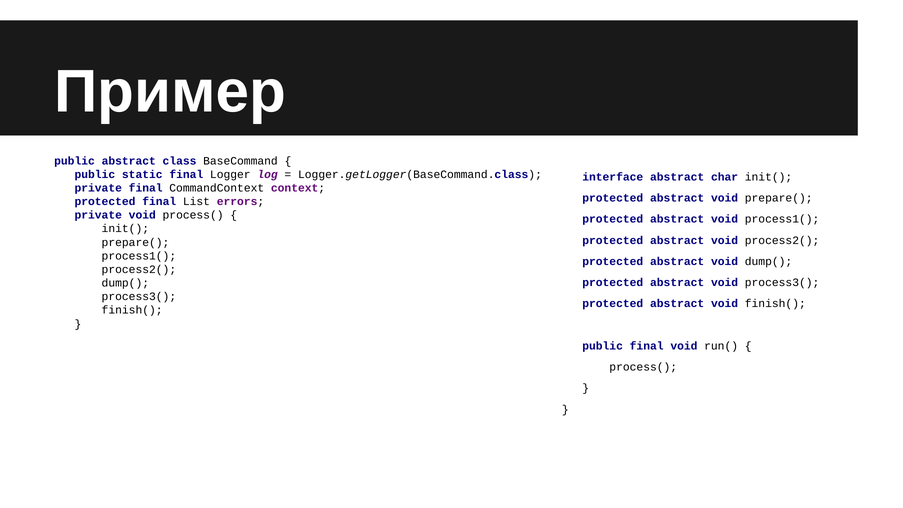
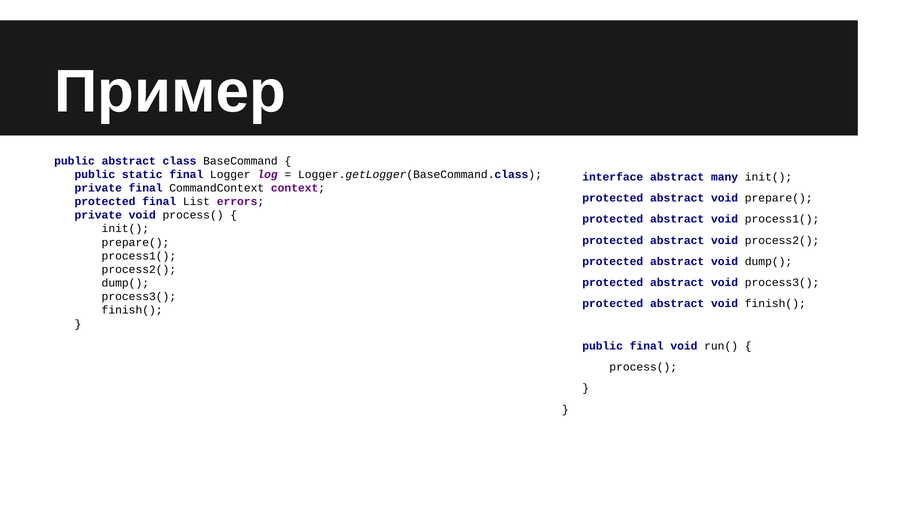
char: char -> many
